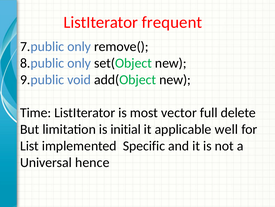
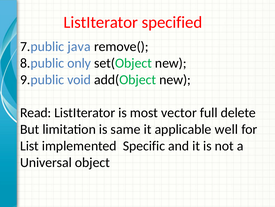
frequent: frequent -> specified
7.public only: only -> java
Time: Time -> Read
initial: initial -> same
hence: hence -> object
